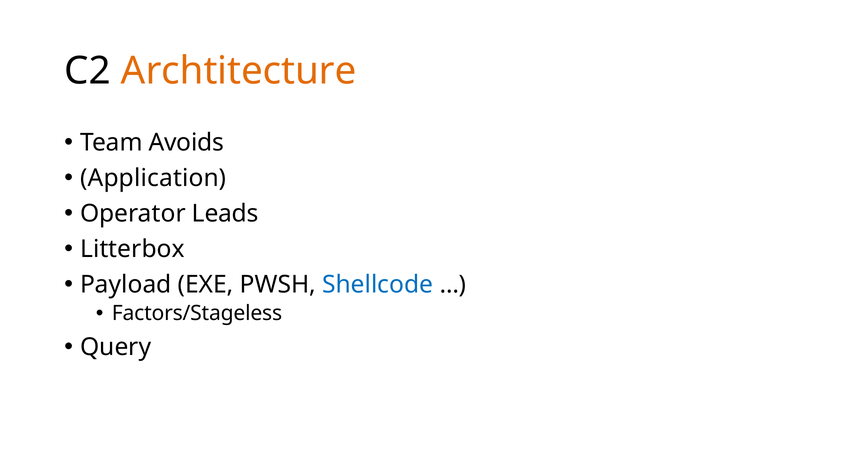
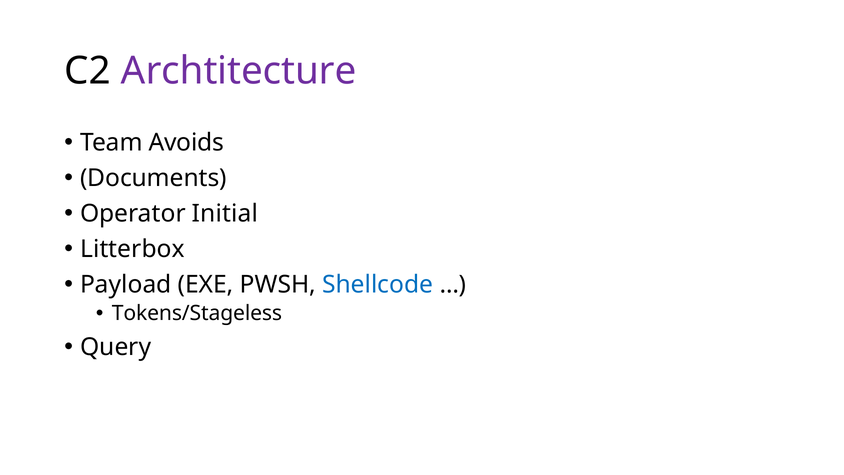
Archtitecture colour: orange -> purple
Application: Application -> Documents
Leads: Leads -> Initial
Factors/Stageless: Factors/Stageless -> Tokens/Stageless
